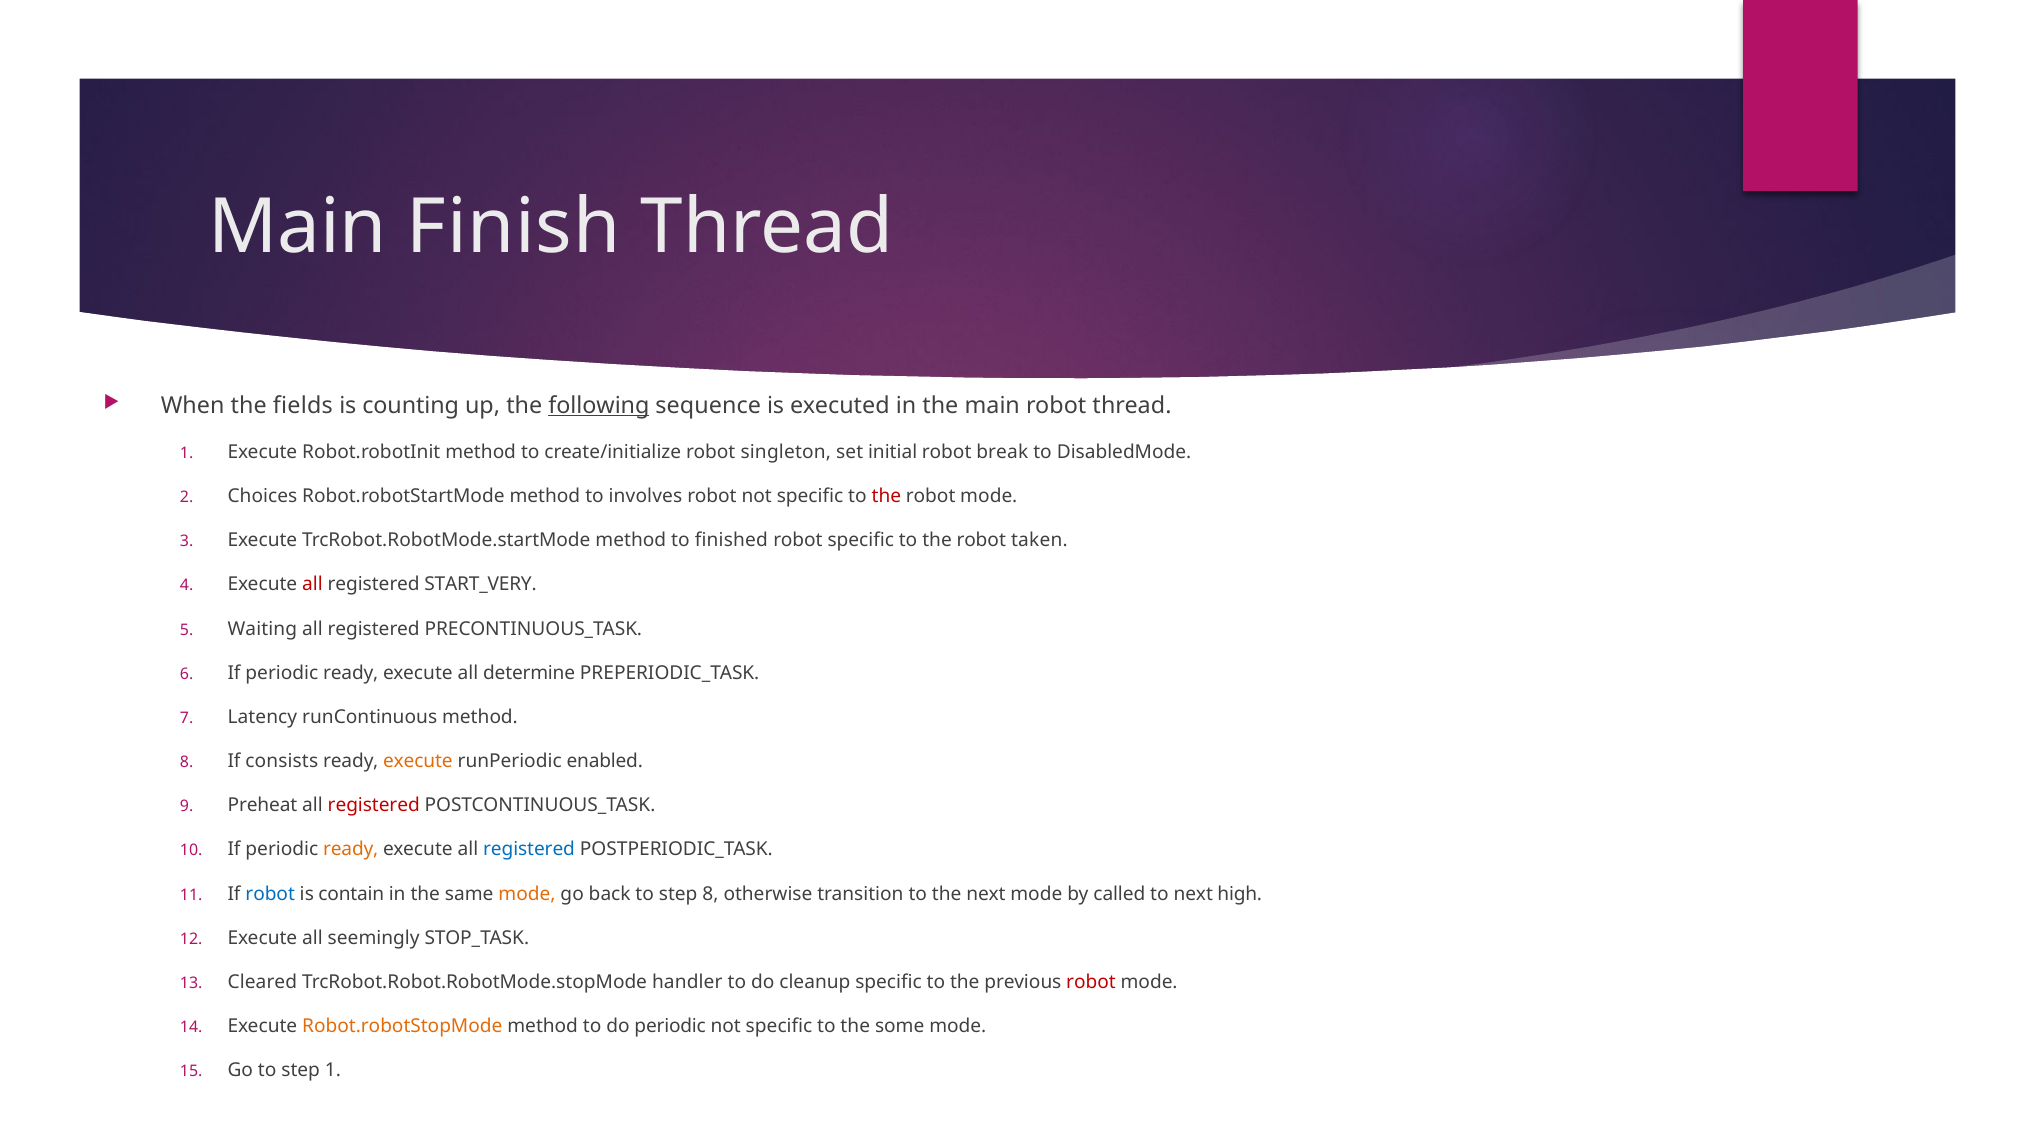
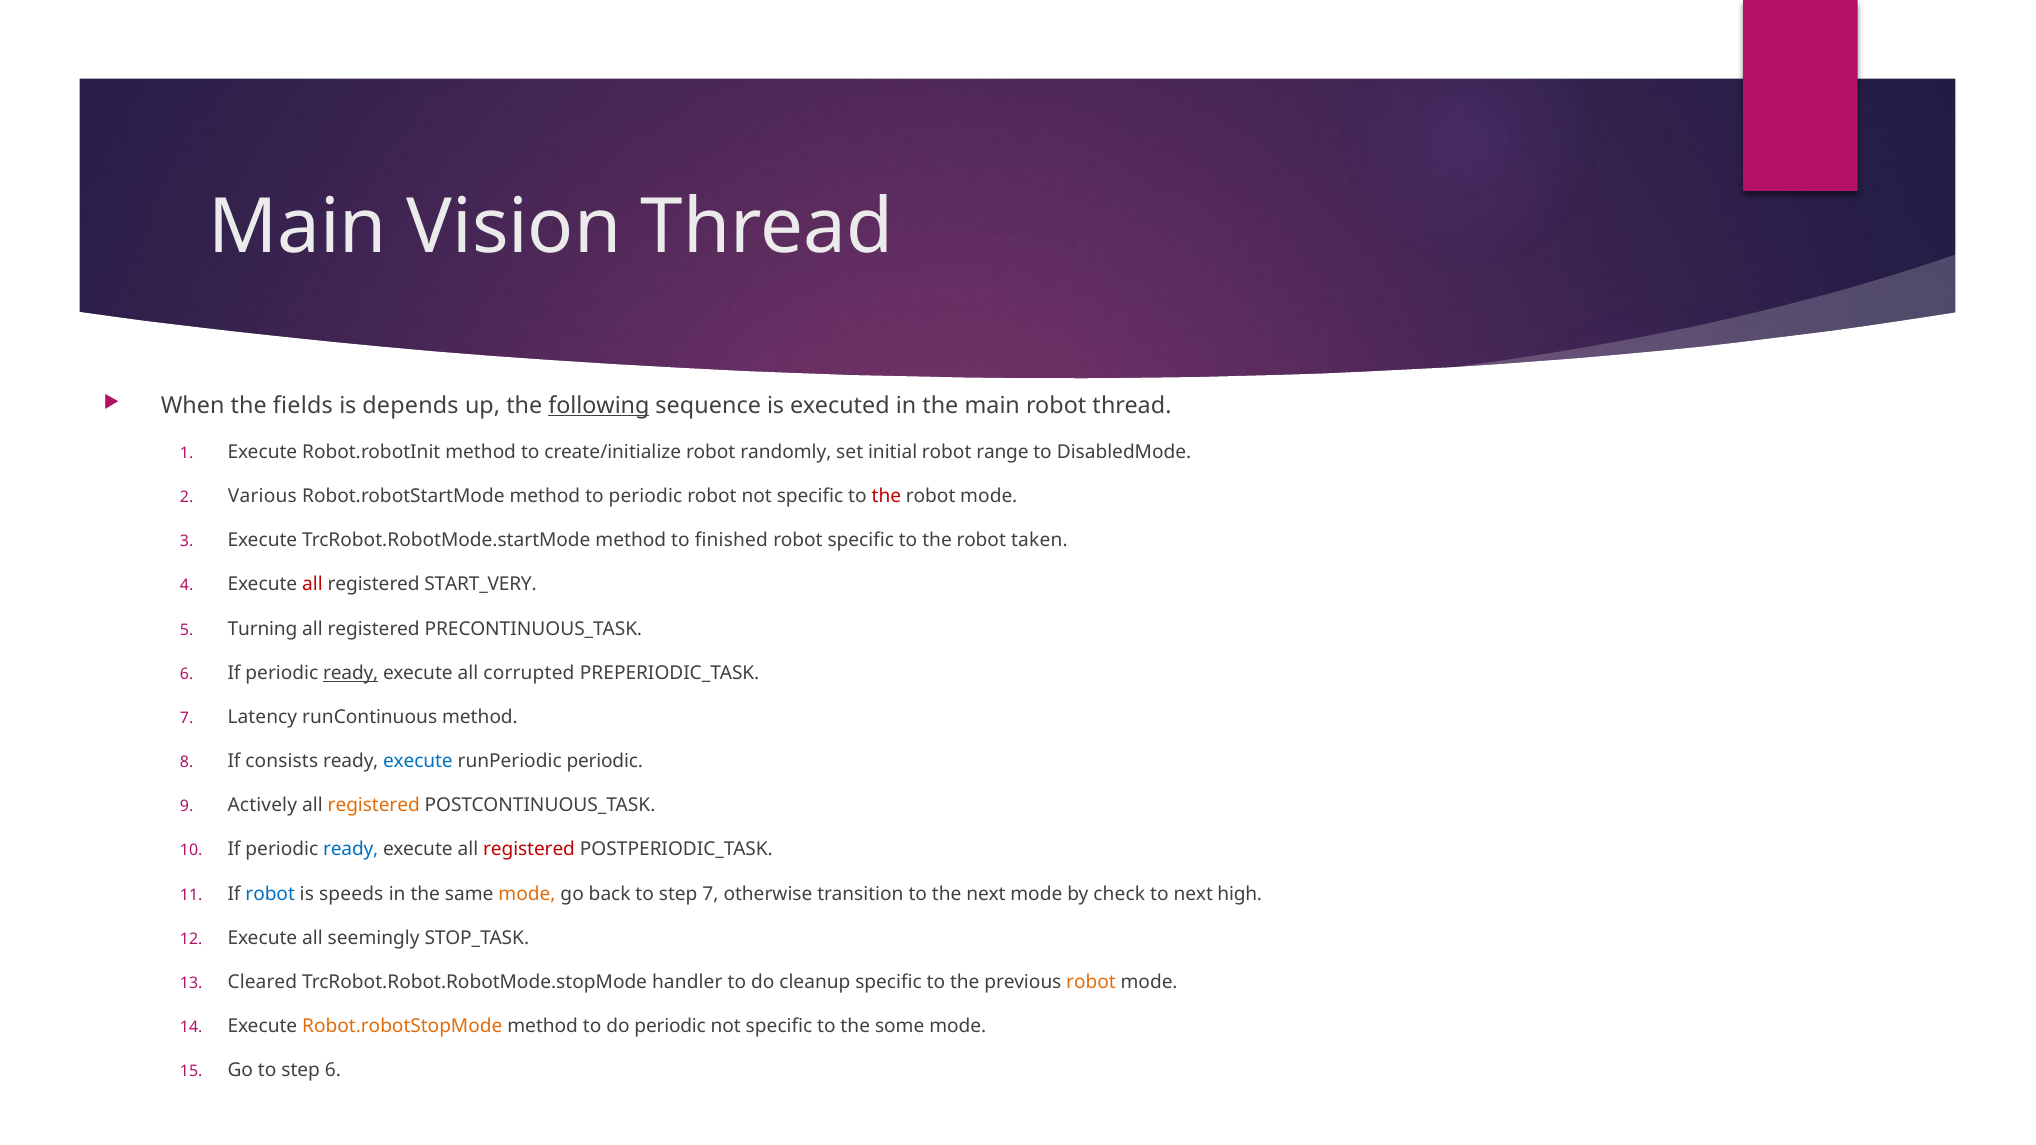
Finish: Finish -> Vision
counting: counting -> depends
singleton: singleton -> randomly
break: break -> range
Choices: Choices -> Various
to involves: involves -> periodic
Waiting: Waiting -> Turning
ready at (351, 673) underline: none -> present
determine: determine -> corrupted
execute at (418, 761) colour: orange -> blue
runPeriodic enabled: enabled -> periodic
Preheat: Preheat -> Actively
registered at (374, 806) colour: red -> orange
ready at (351, 850) colour: orange -> blue
registered at (529, 850) colour: blue -> red
contain: contain -> speeds
step 8: 8 -> 7
called: called -> check
robot at (1091, 982) colour: red -> orange
step 1: 1 -> 6
